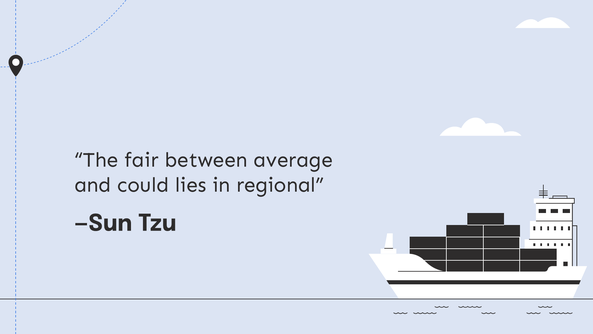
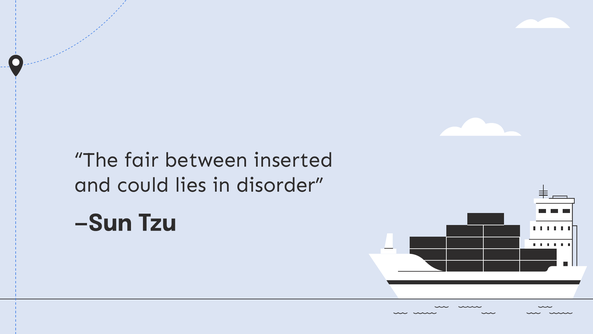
average: average -> inserted
regional: regional -> disorder
